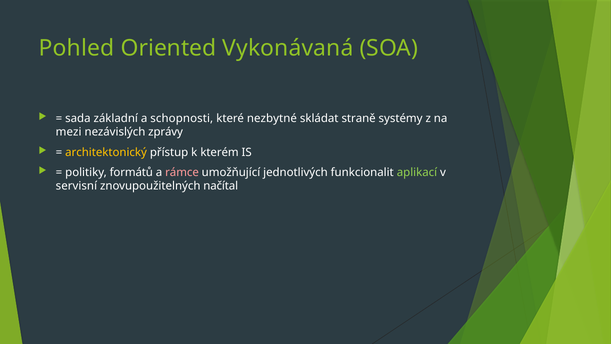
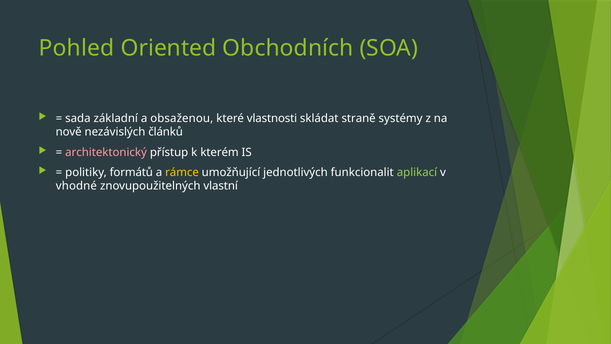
Vykonávaná: Vykonávaná -> Obchodních
schopnosti: schopnosti -> obsaženou
nezbytné: nezbytné -> vlastnosti
mezi: mezi -> nově
zprávy: zprávy -> článků
architektonický colour: yellow -> pink
rámce colour: pink -> yellow
servisní: servisní -> vhodné
načítal: načítal -> vlastní
